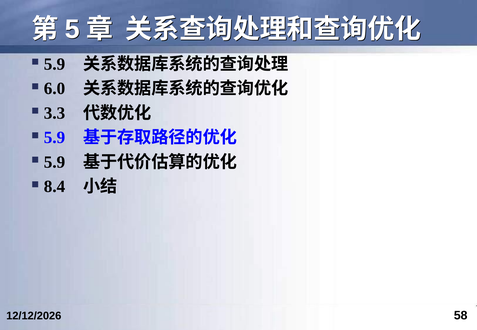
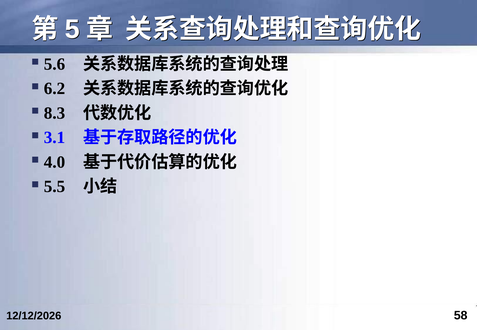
5.9 at (54, 64): 5.9 -> 5.6
6.0: 6.0 -> 6.2
3.3: 3.3 -> 8.3
5.9 at (54, 138): 5.9 -> 3.1
5.9 at (54, 162): 5.9 -> 4.0
8.4: 8.4 -> 5.5
